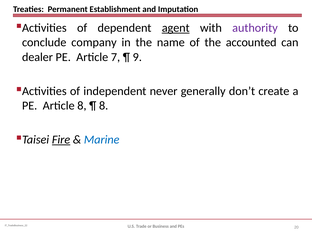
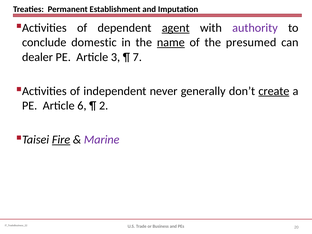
company: company -> domestic
name underline: none -> present
accounted: accounted -> presumed
7: 7 -> 3
9: 9 -> 7
create underline: none -> present
Article 8: 8 -> 6
8 at (104, 106): 8 -> 2
Marine colour: blue -> purple
